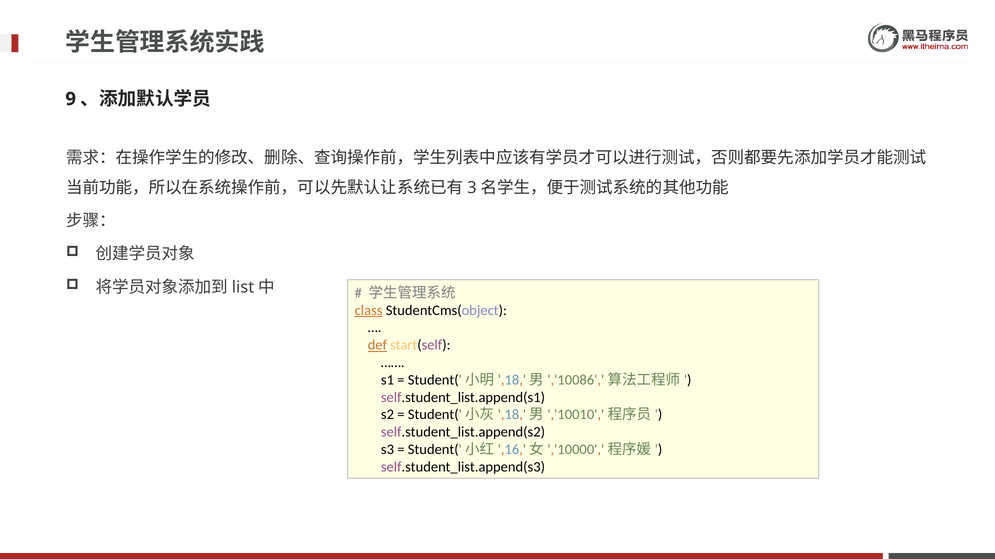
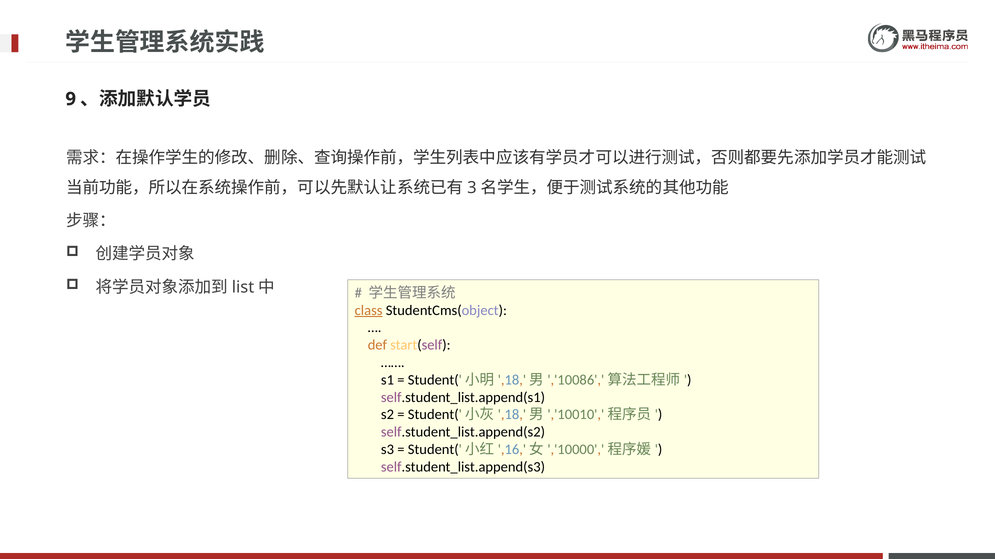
def underline: present -> none
